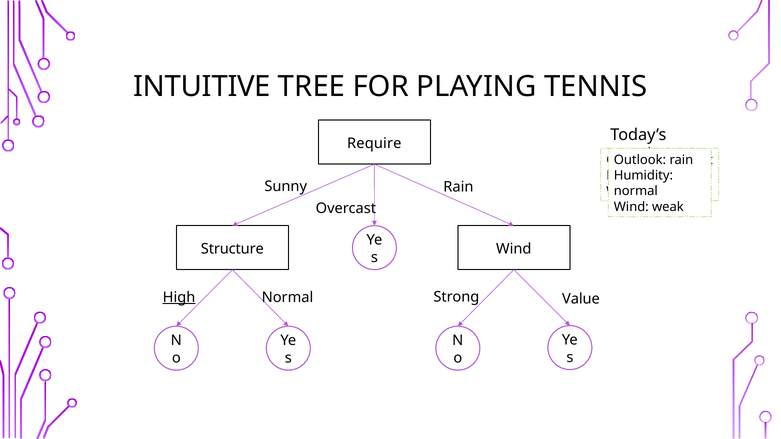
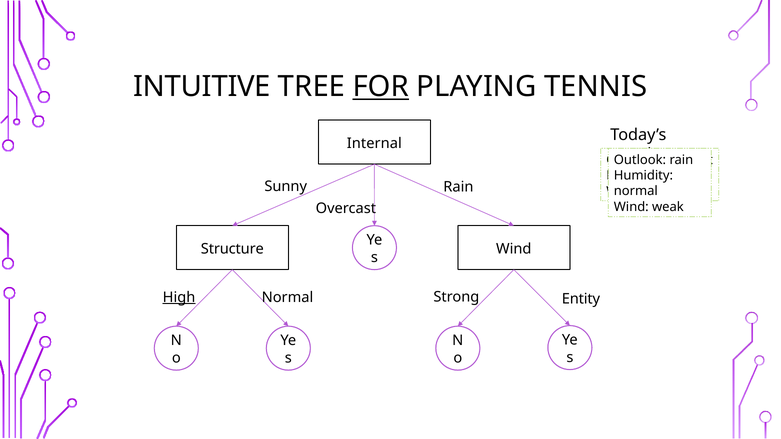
FOR underline: none -> present
Require: Require -> Internal
Value: Value -> Entity
